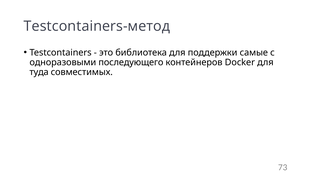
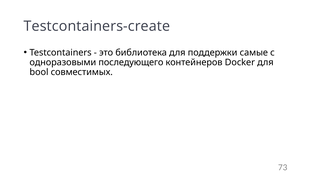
Testcontainers-метод: Testcontainers-метод -> Testcontainers-create
туда: туда -> bool
